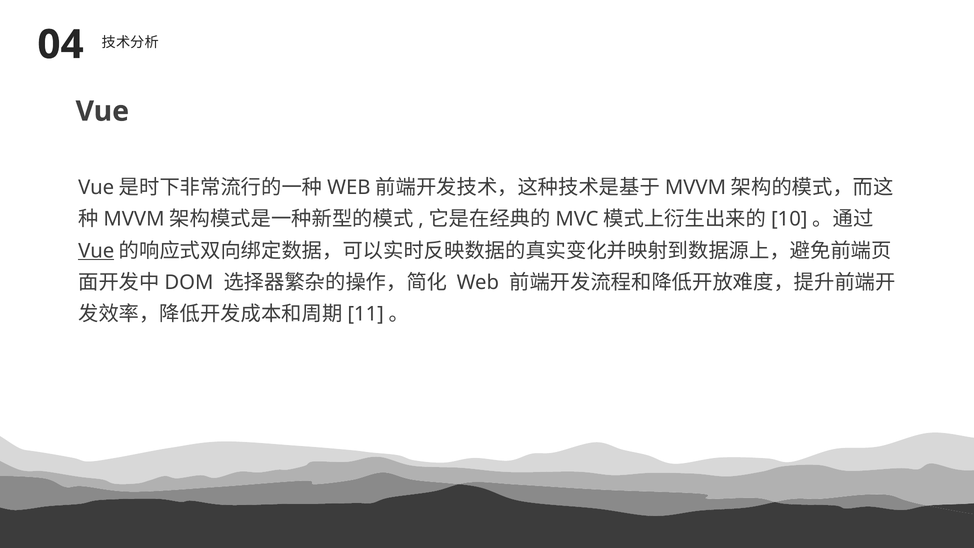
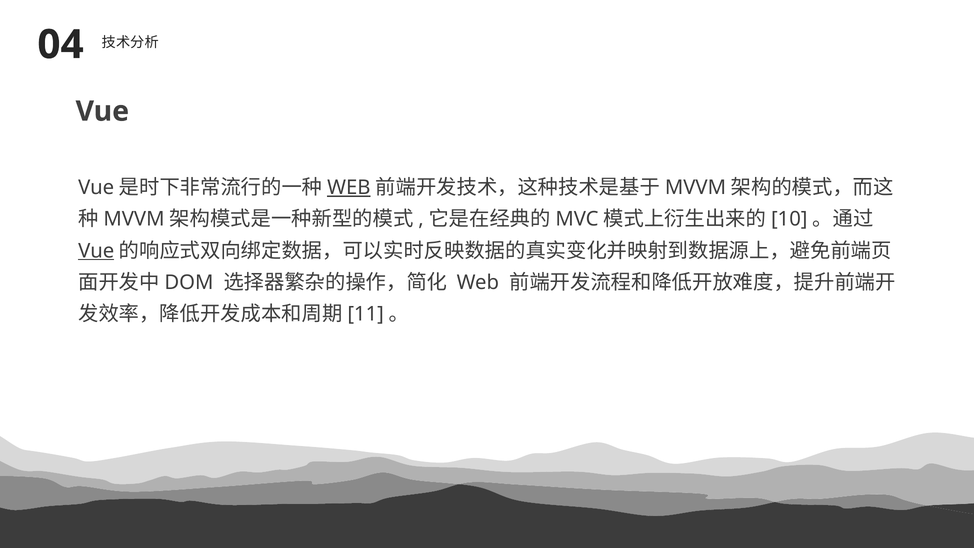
WEB at (349, 187) underline: none -> present
